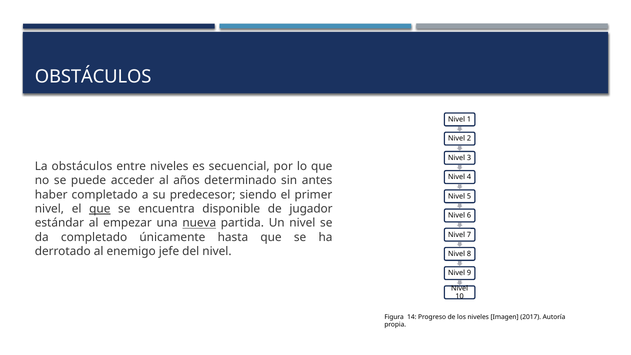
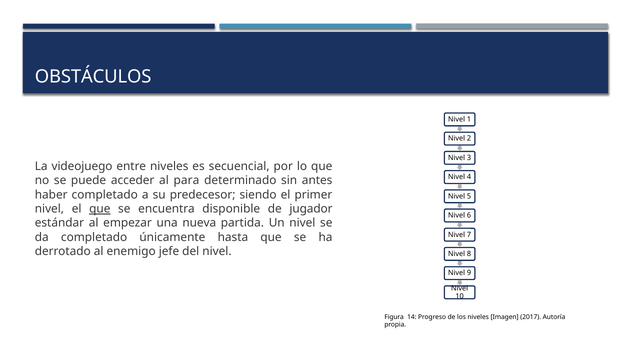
La obstáculos: obstáculos -> videojuego
años: años -> para
nueva underline: present -> none
